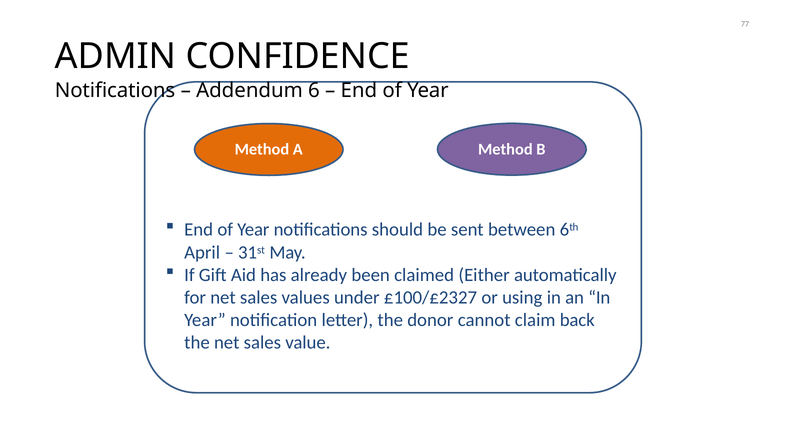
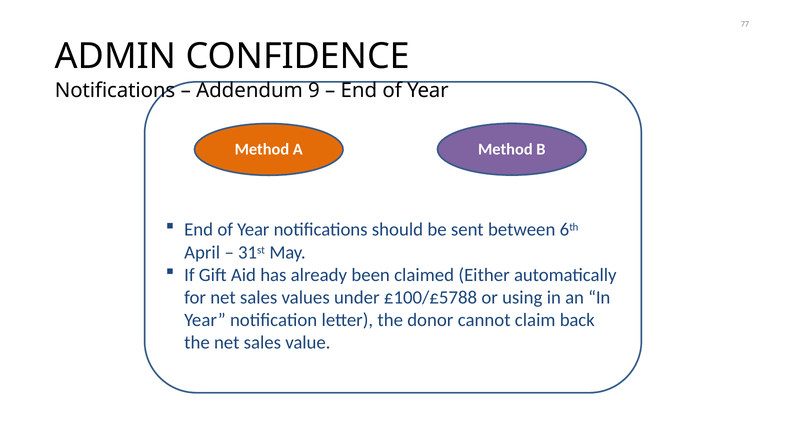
6: 6 -> 9
£100/£2327: £100/£2327 -> £100/£5788
